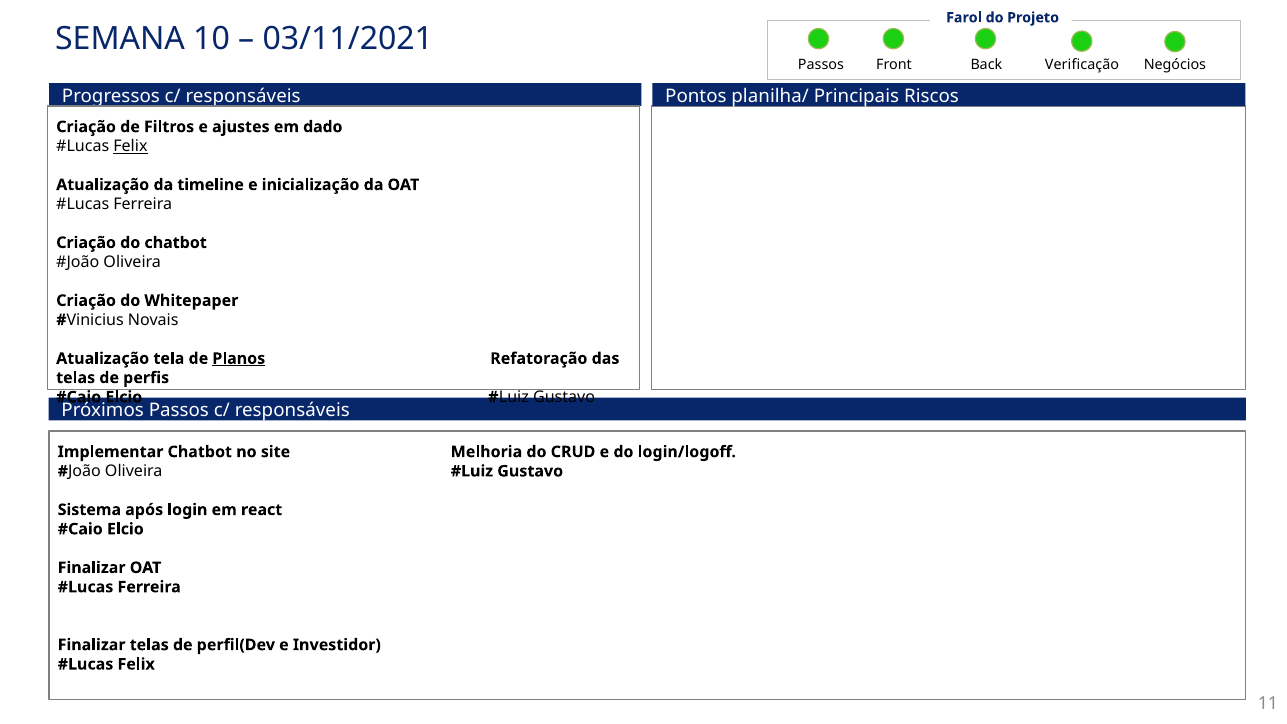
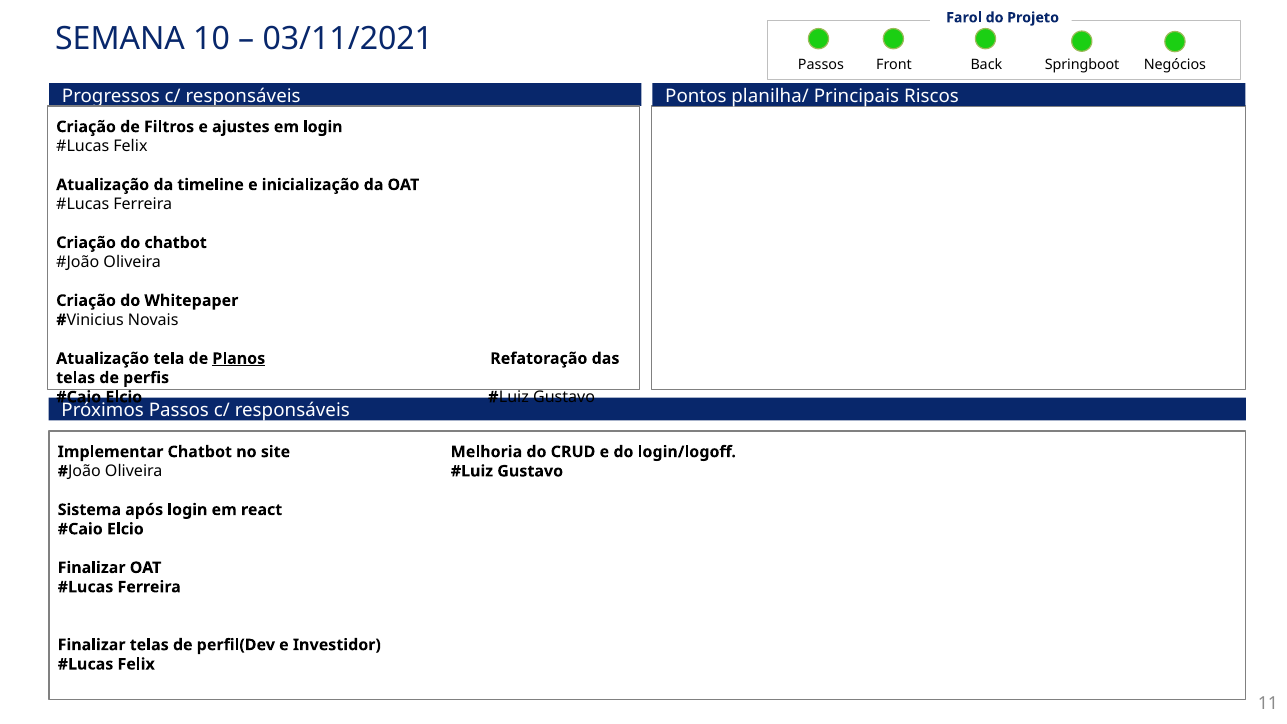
Verificação: Verificação -> Springboot
em dado: dado -> login
Felix at (130, 146) underline: present -> none
